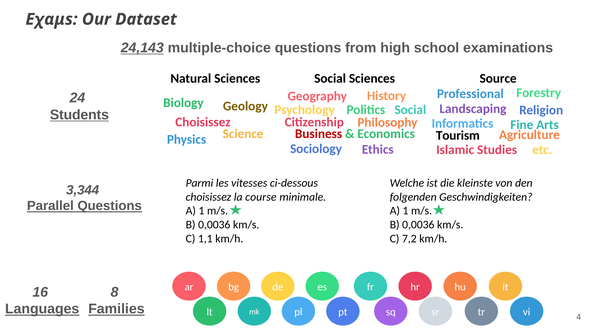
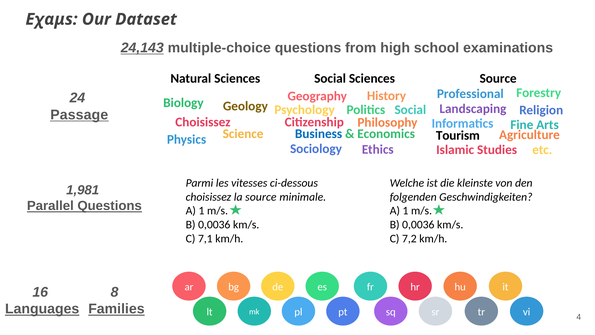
Students: Students -> Passage
Business colour: red -> blue
3,344: 3,344 -> 1,981
la course: course -> source
1,1: 1,1 -> 7,1
